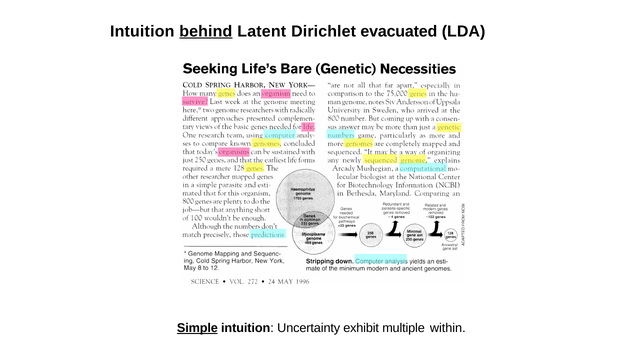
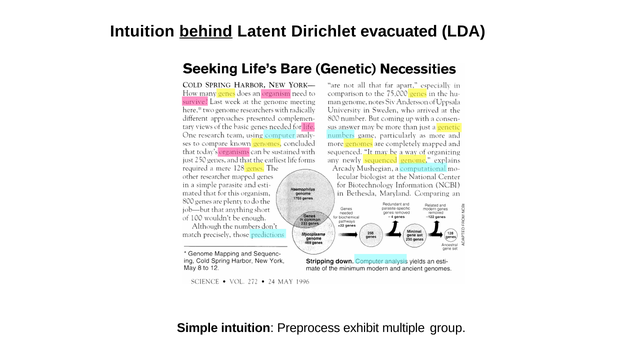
Simple underline: present -> none
Uncertainty: Uncertainty -> Preprocess
within: within -> group
